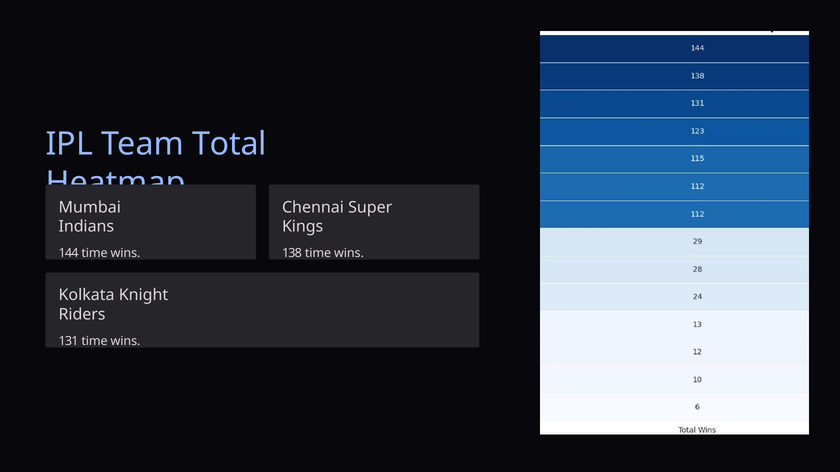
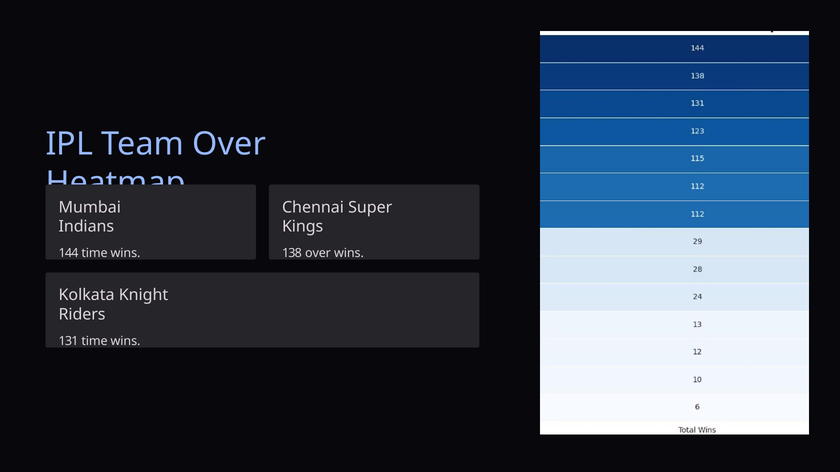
Team Total: Total -> Over
138 time: time -> over
